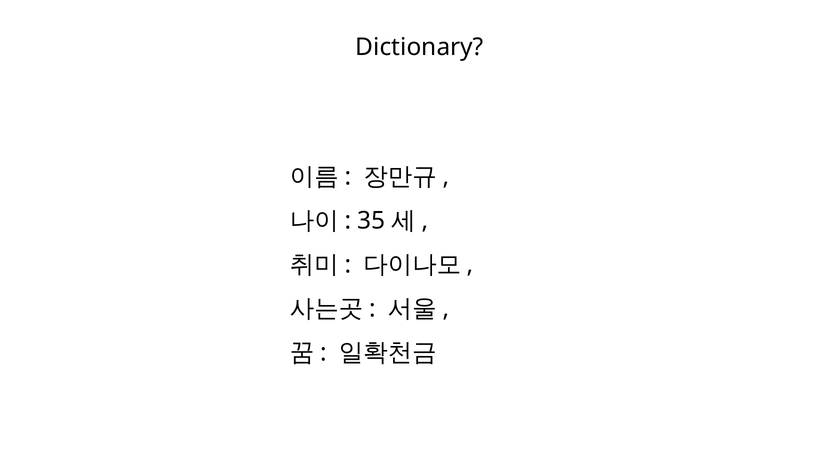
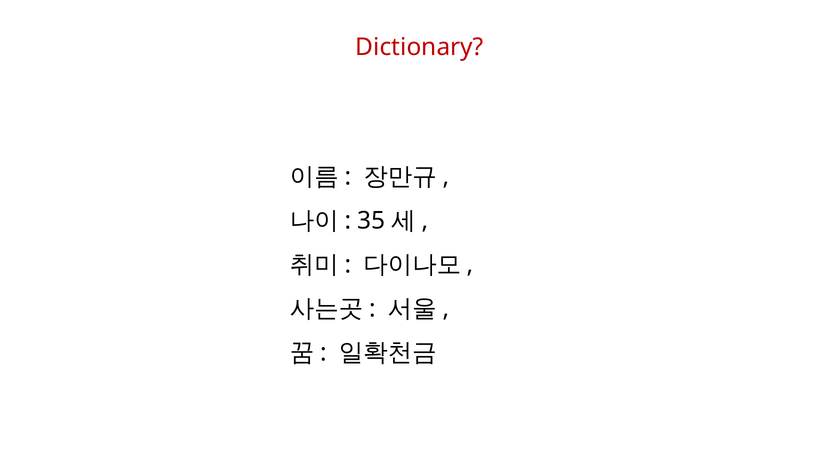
Dictionary colour: black -> red
